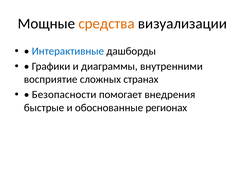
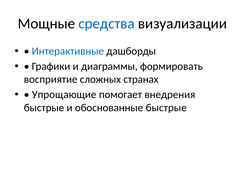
средства colour: orange -> blue
внутренними: внутренними -> формировать
Безопасности: Безопасности -> Упрощающие
обоснованные регионах: регионах -> быстрые
